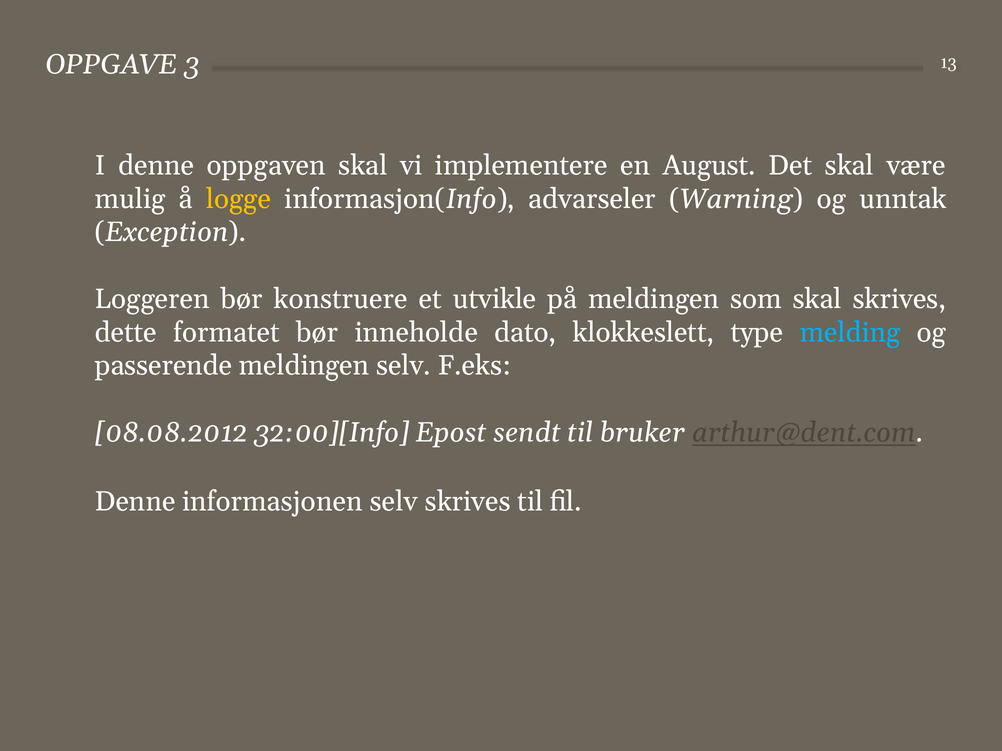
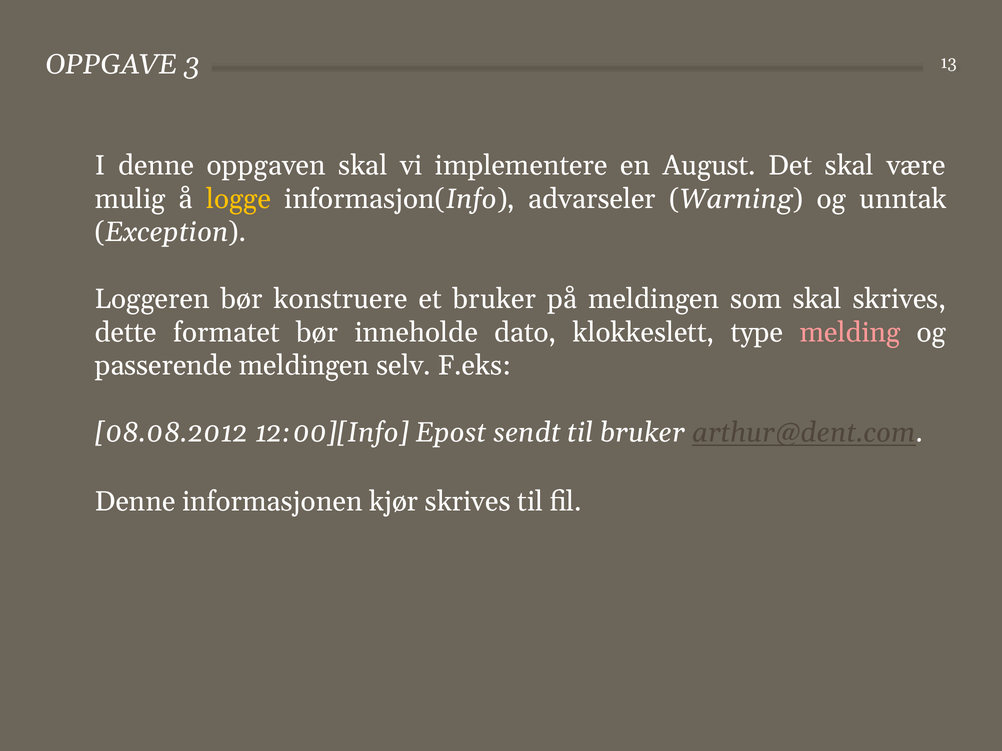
et utvikle: utvikle -> bruker
melding colour: light blue -> pink
32:00][Info: 32:00][Info -> 12:00][Info
informasjonen selv: selv -> kjør
